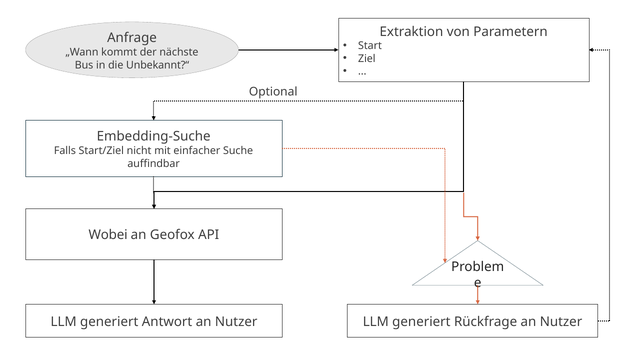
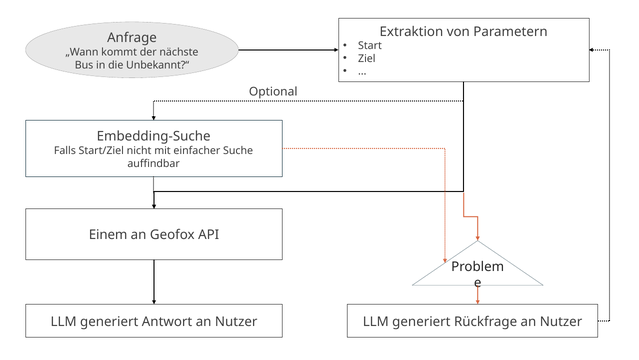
Wobei: Wobei -> Einem
